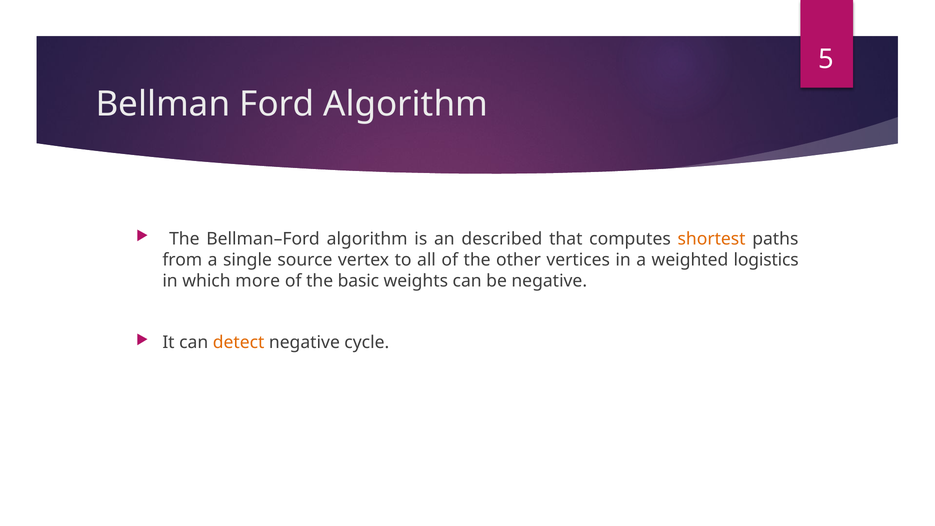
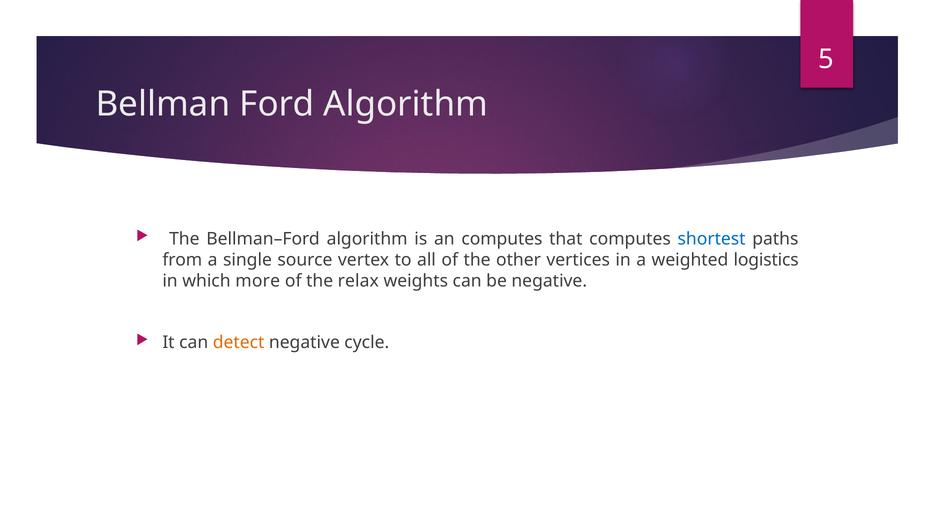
an described: described -> computes
shortest colour: orange -> blue
basic: basic -> relax
